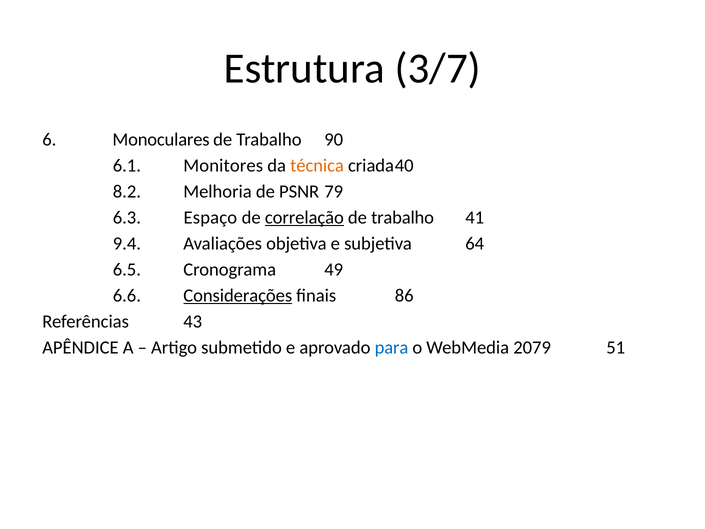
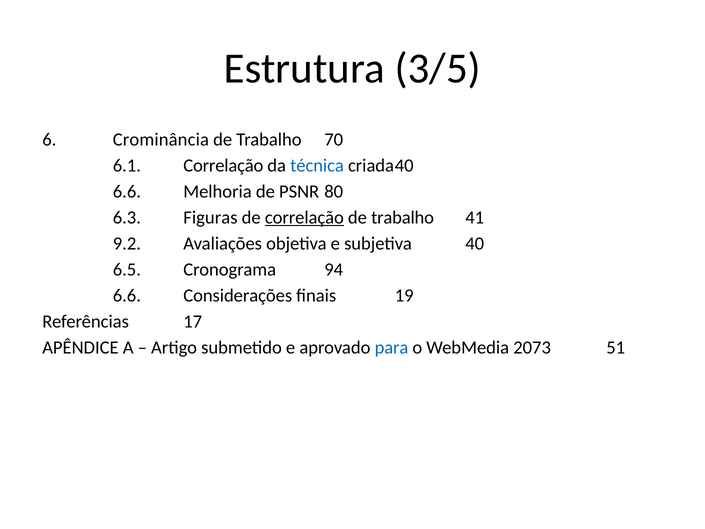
3/7: 3/7 -> 3/5
Monoculares: Monoculares -> Crominância
90: 90 -> 70
6.1 Monitores: Monitores -> Correlação
técnica colour: orange -> blue
8.2 at (127, 191): 8.2 -> 6.6
79: 79 -> 80
Espaço: Espaço -> Figuras
9.4: 9.4 -> 9.2
64: 64 -> 40
49: 49 -> 94
Considerações underline: present -> none
86: 86 -> 19
43: 43 -> 17
2079: 2079 -> 2073
